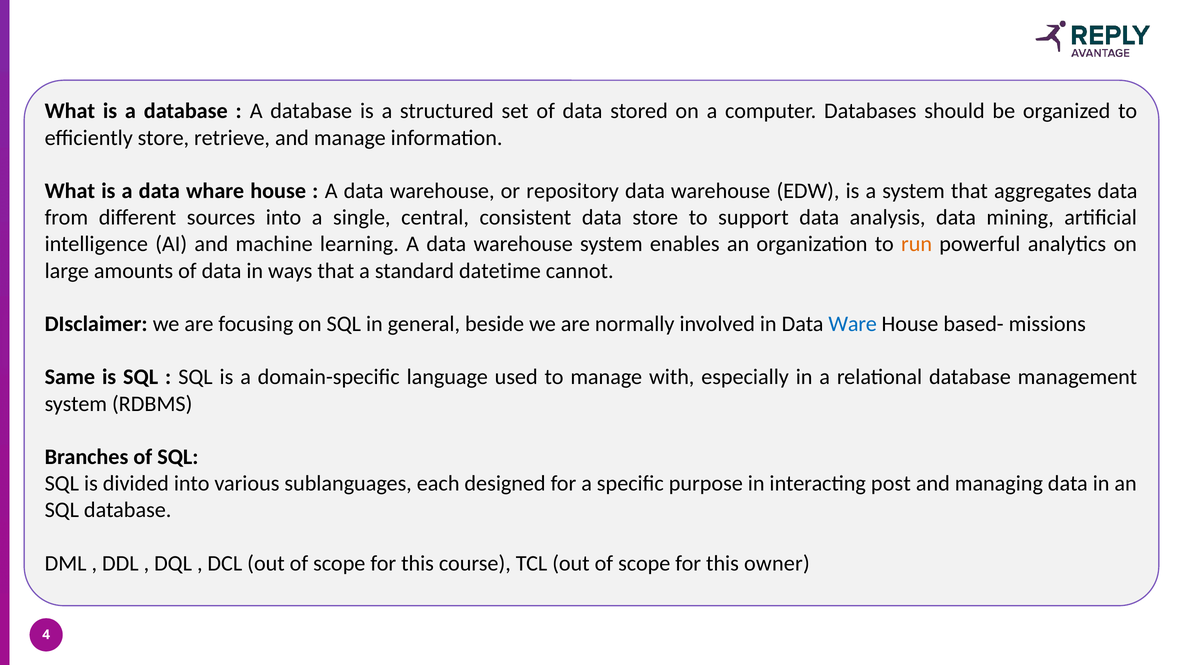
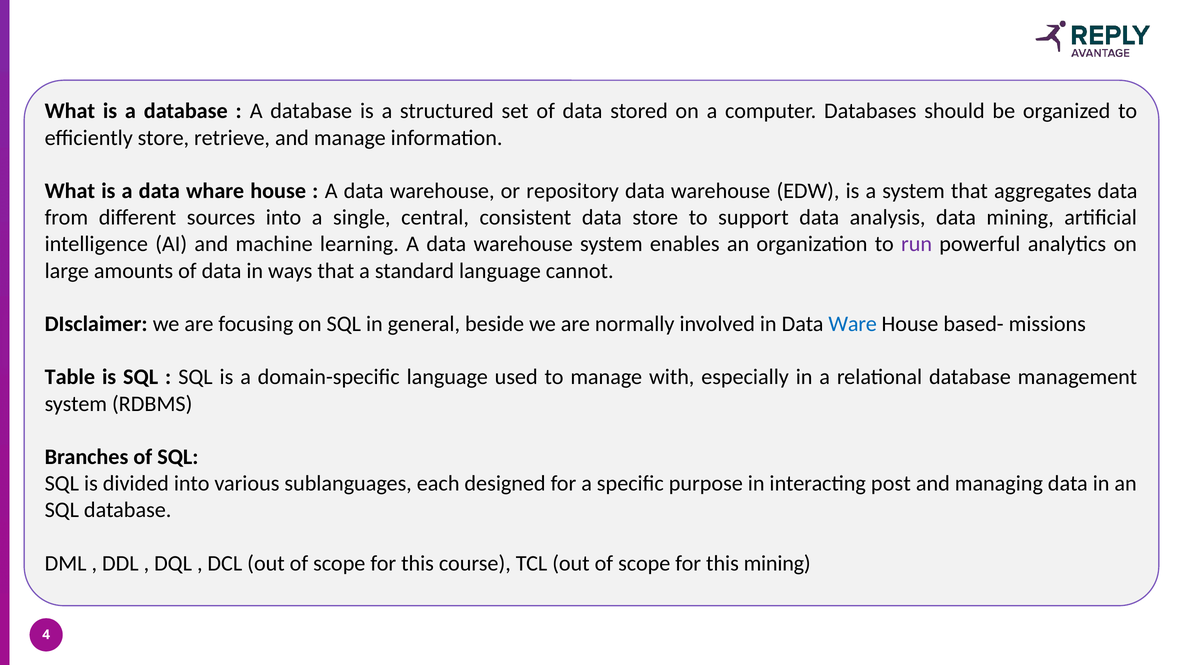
run colour: orange -> purple
standard datetime: datetime -> language
Same: Same -> Table
this owner: owner -> mining
